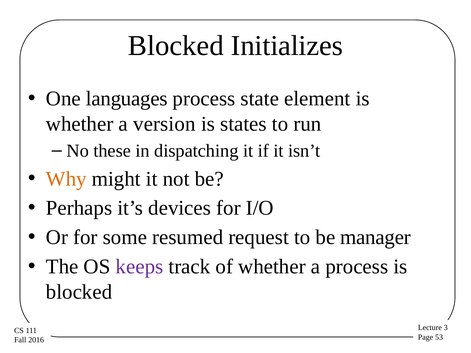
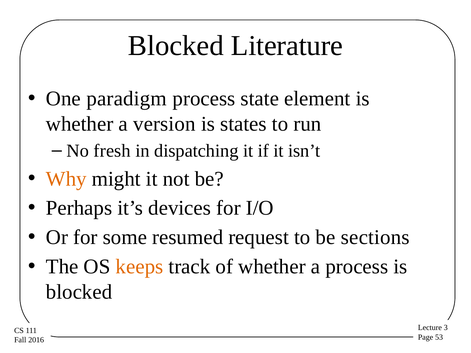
Initializes: Initializes -> Literature
languages: languages -> paradigm
these: these -> fresh
manager: manager -> sections
keeps colour: purple -> orange
